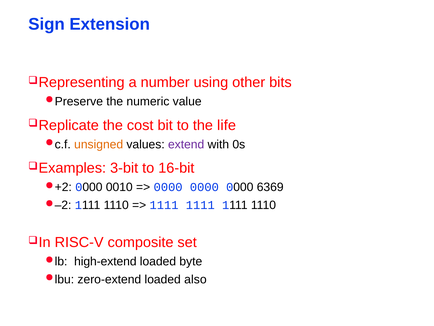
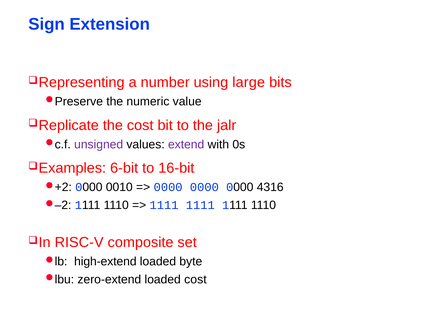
other: other -> large
life: life -> jalr
unsigned colour: orange -> purple
3-bit: 3-bit -> 6-bit
6369: 6369 -> 4316
loaded also: also -> cost
